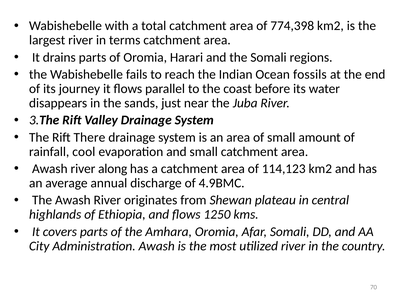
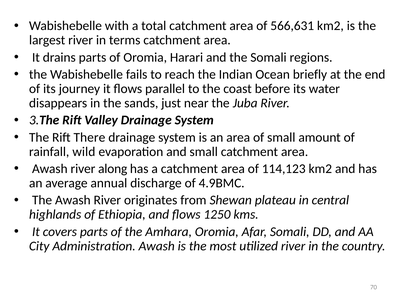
774,398: 774,398 -> 566,631
fossils: fossils -> briefly
cool: cool -> wild
